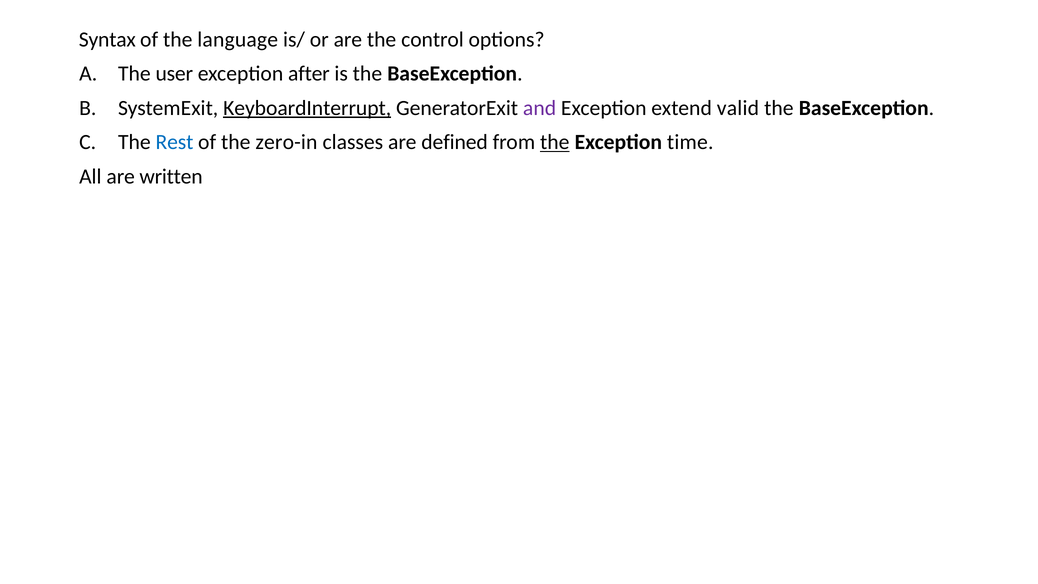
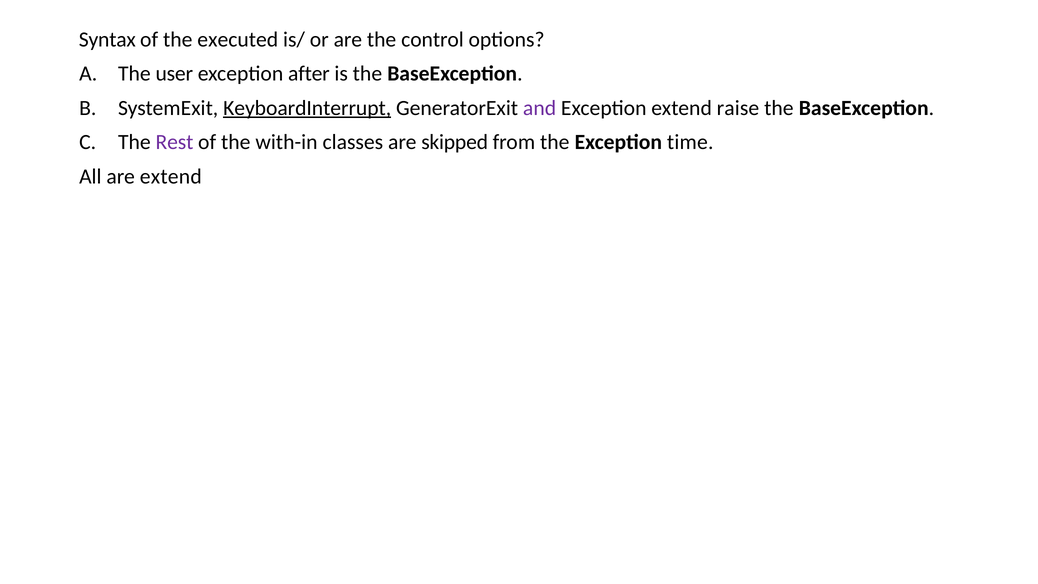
language: language -> executed
valid: valid -> raise
Rest colour: blue -> purple
zero-in: zero-in -> with-in
defined: defined -> skipped
the at (555, 142) underline: present -> none
are written: written -> extend
